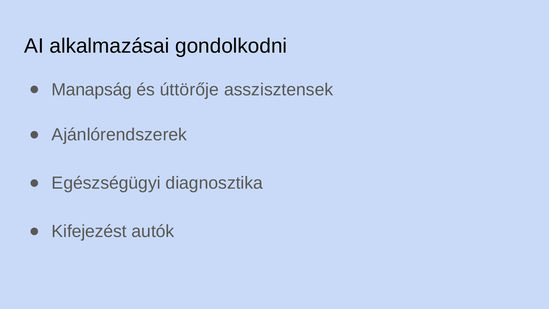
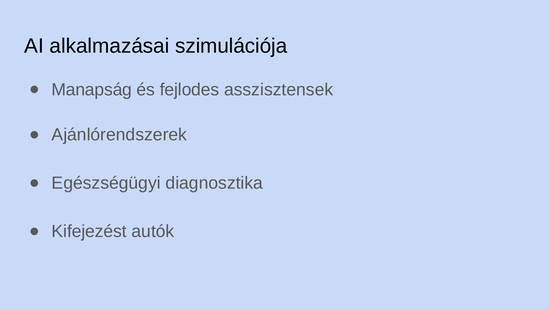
gondolkodni: gondolkodni -> szimulációja
úttörője: úttörője -> fejlodes
